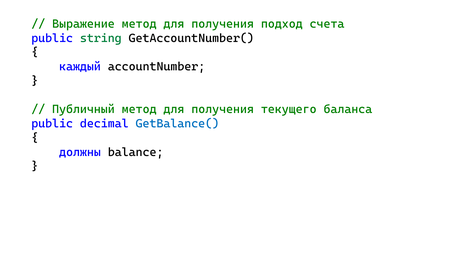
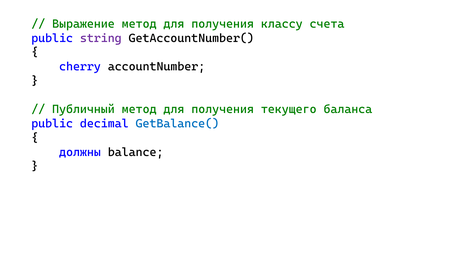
подход: подход -> классу
string colour: green -> purple
каждый: каждый -> cherry
